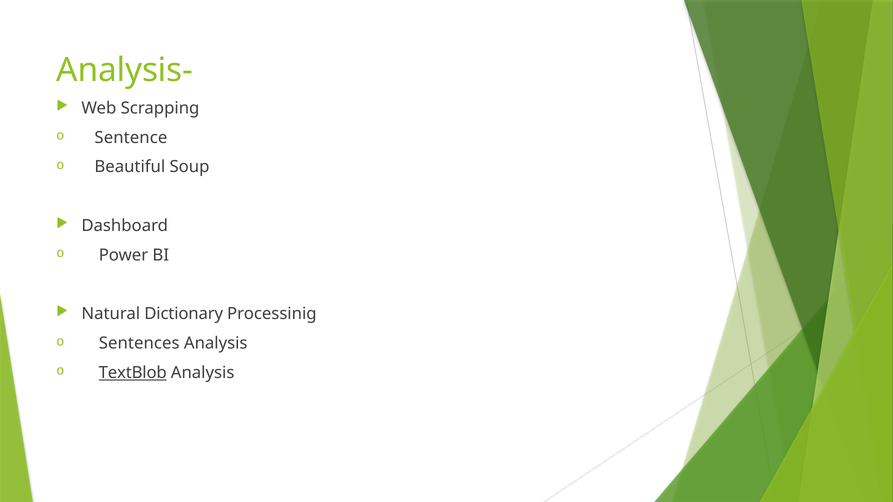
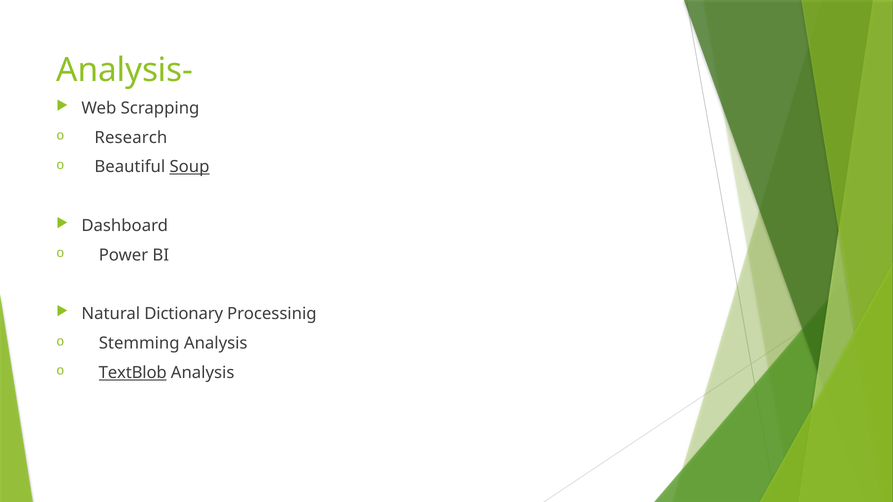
Sentence: Sentence -> Research
Soup underline: none -> present
Sentences: Sentences -> Stemming
